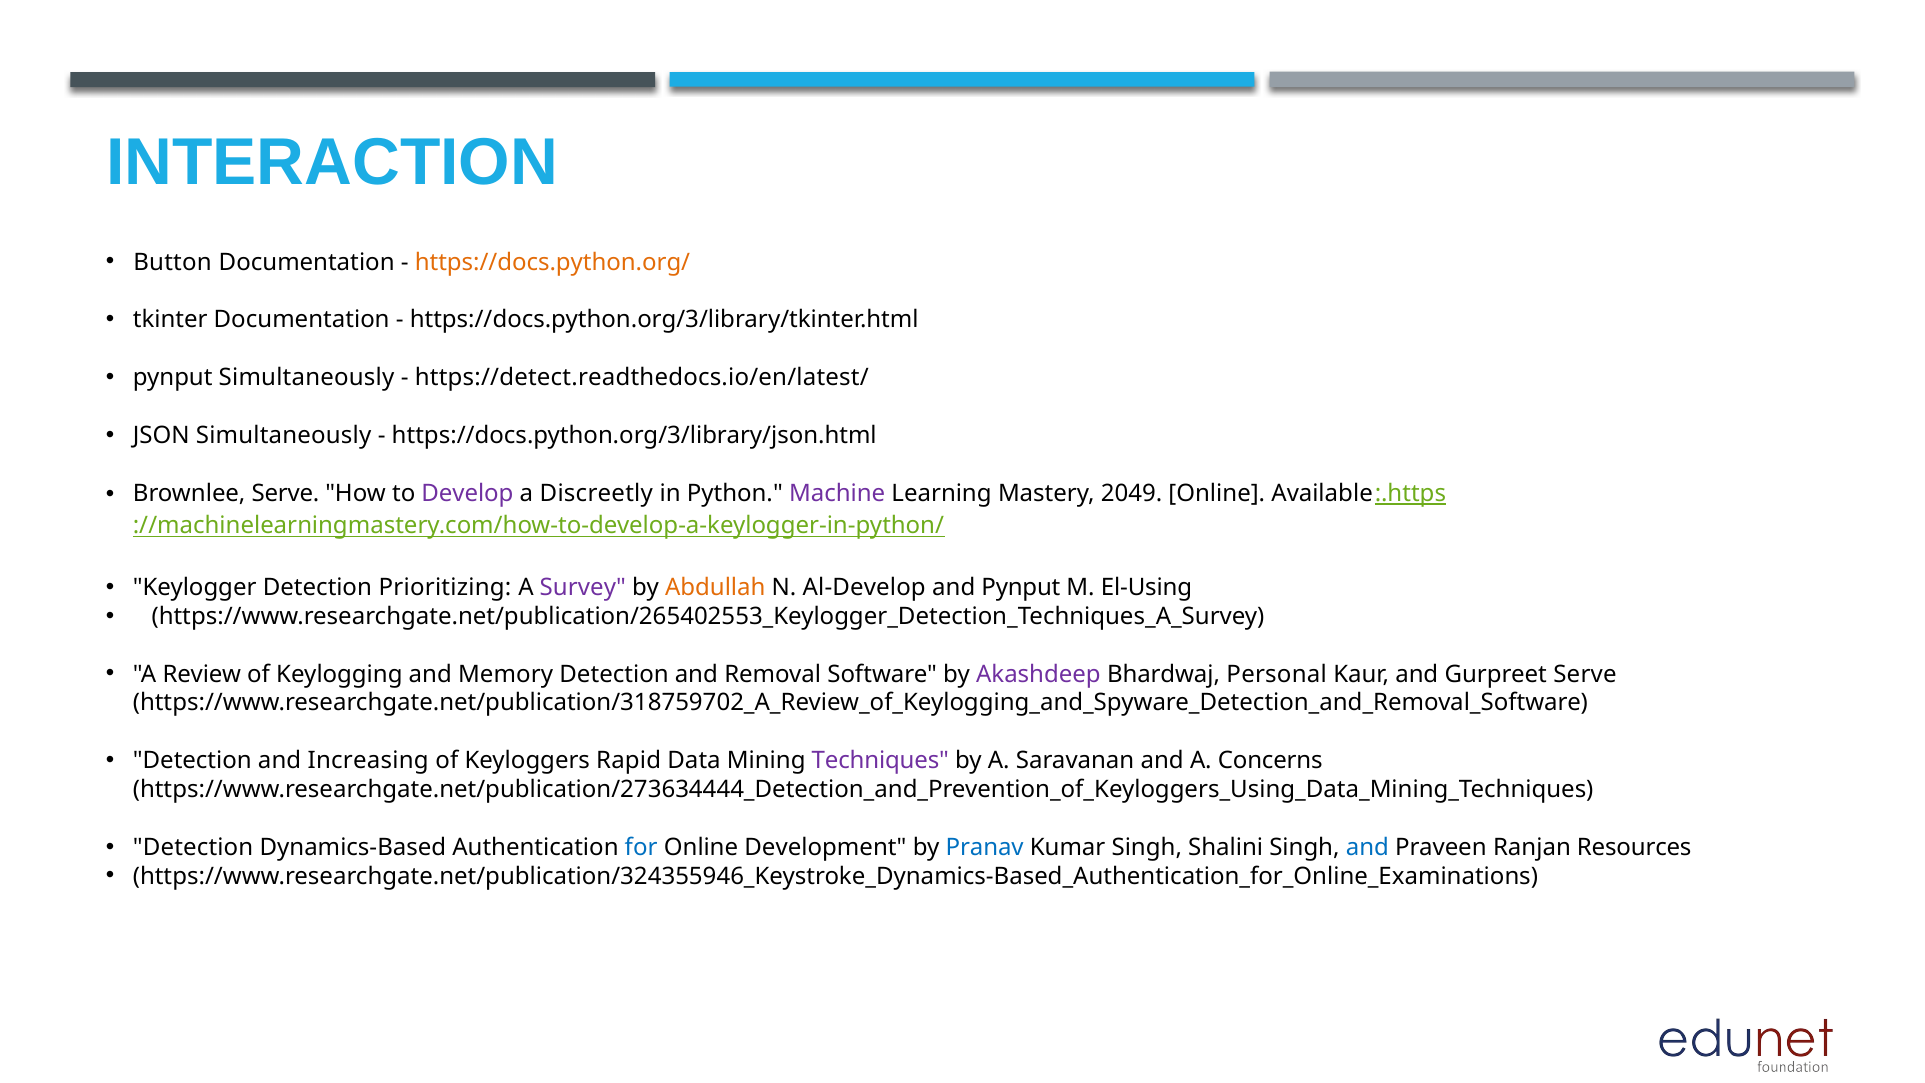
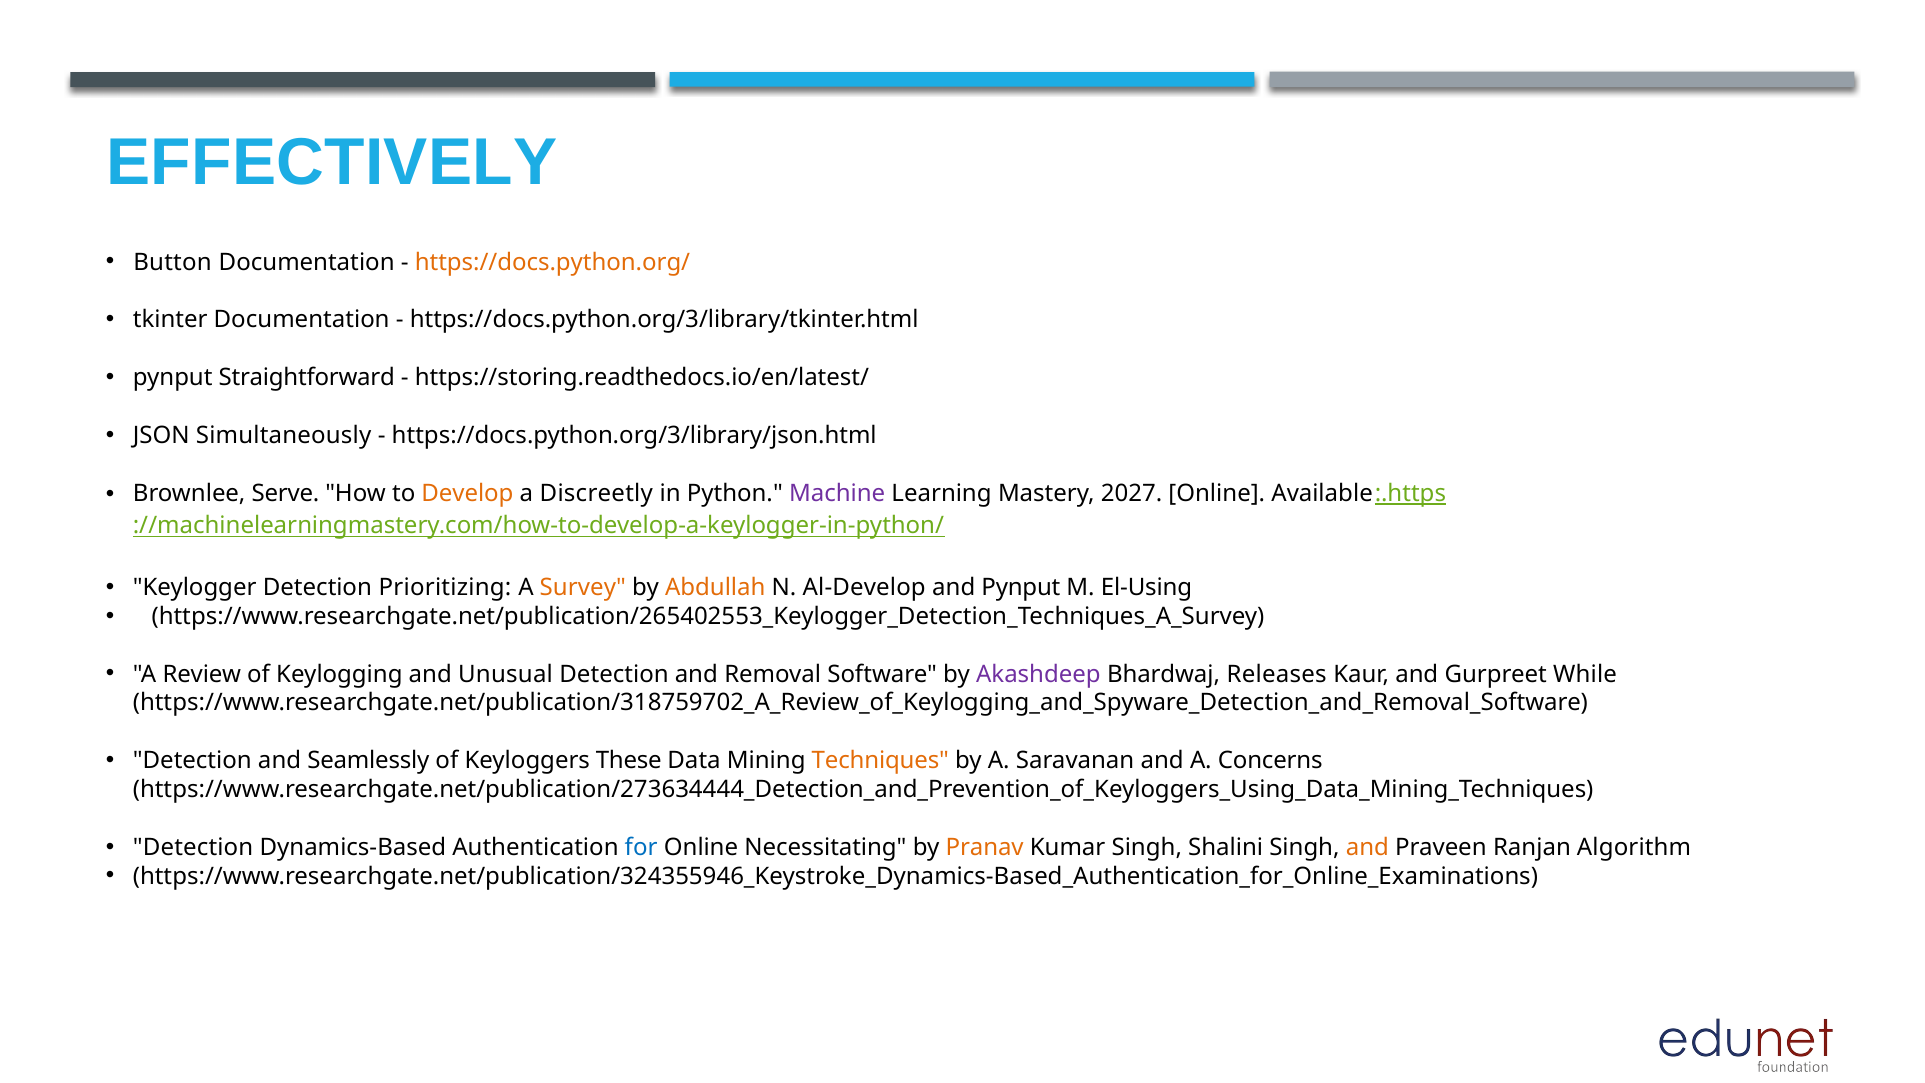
INTERACTION: INTERACTION -> EFFECTIVELY
pynput Simultaneously: Simultaneously -> Straightforward
https://detect.readthedocs.io/en/latest/: https://detect.readthedocs.io/en/latest/ -> https://storing.readthedocs.io/en/latest/
Develop colour: purple -> orange
2049: 2049 -> 2027
Survey colour: purple -> orange
Memory: Memory -> Unusual
Personal: Personal -> Releases
Gurpreet Serve: Serve -> While
Increasing: Increasing -> Seamlessly
Rapid: Rapid -> These
Techniques colour: purple -> orange
Development: Development -> Necessitating
Pranav colour: blue -> orange
and at (1367, 847) colour: blue -> orange
Resources: Resources -> Algorithm
